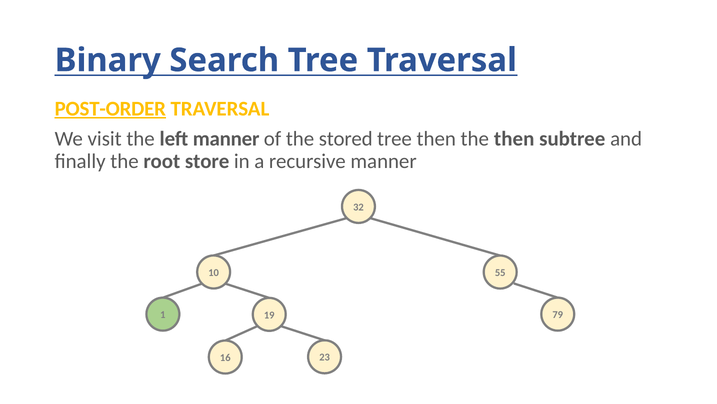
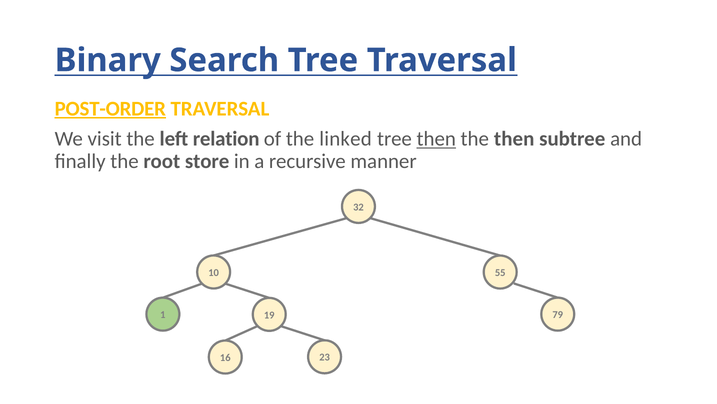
left manner: manner -> relation
stored: stored -> linked
then at (436, 139) underline: none -> present
